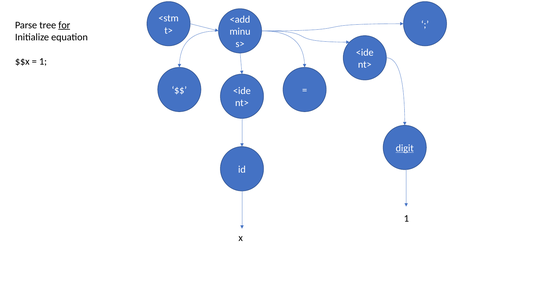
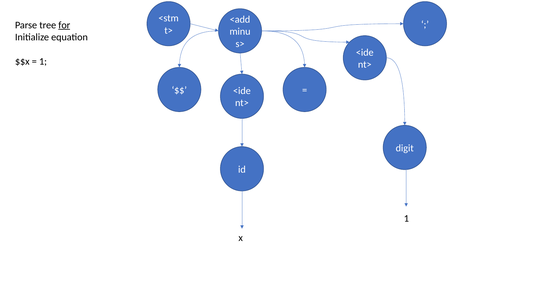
digit underline: present -> none
